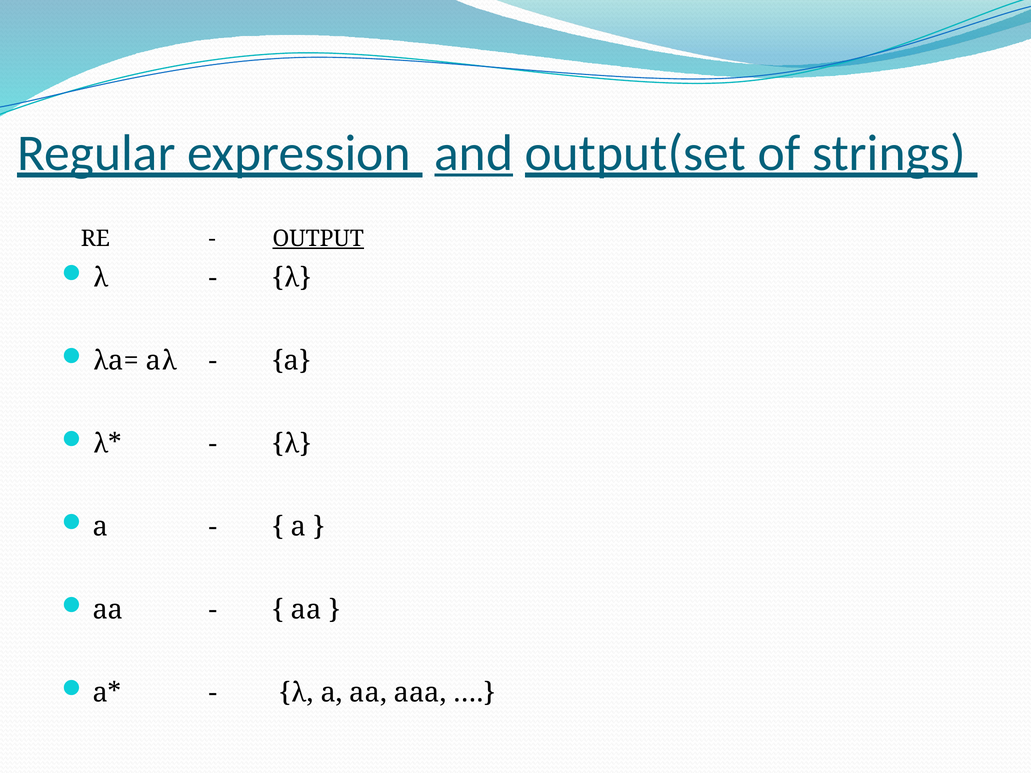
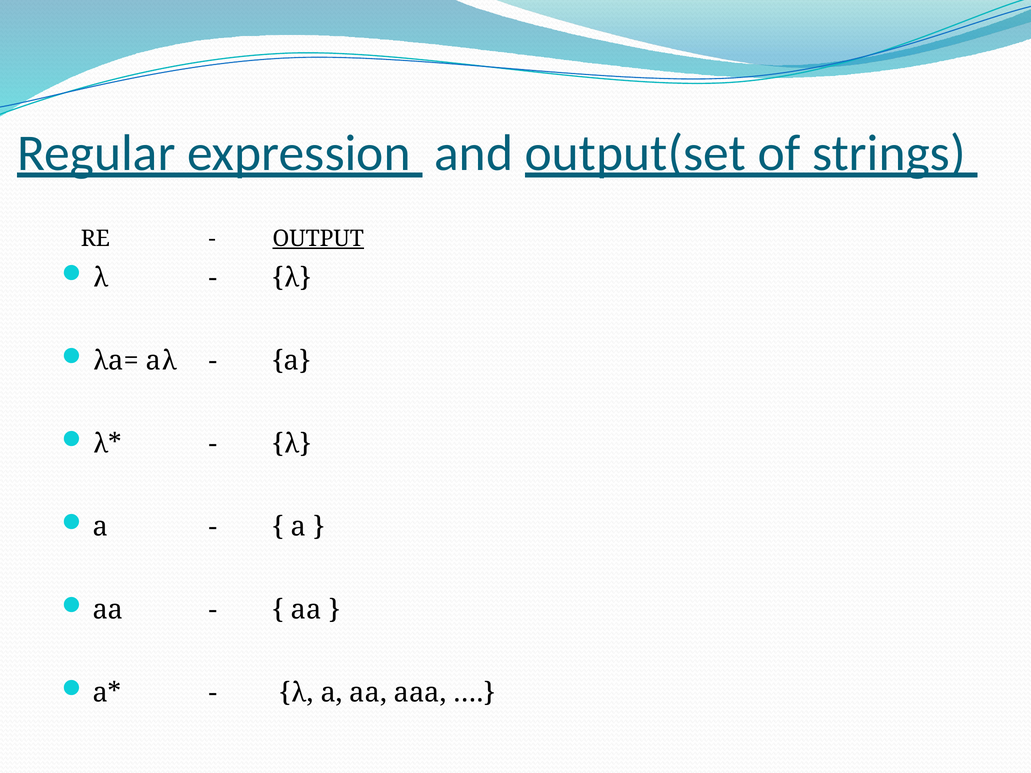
and underline: present -> none
